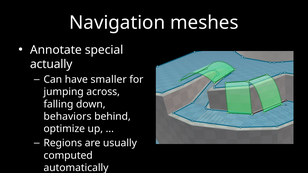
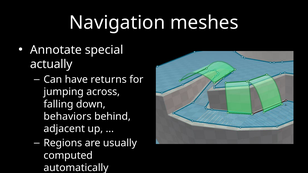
smaller: smaller -> returns
optimize: optimize -> adjacent
